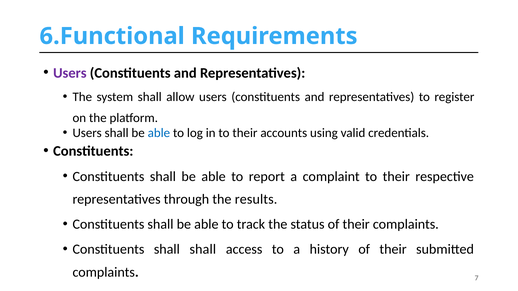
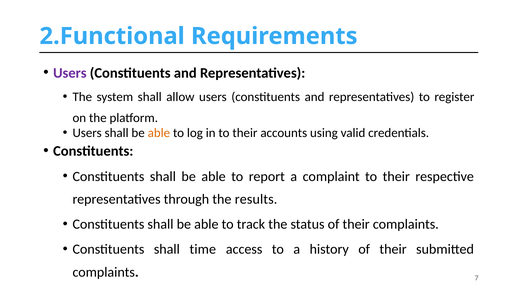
6.Functional: 6.Functional -> 2.Functional
able at (159, 133) colour: blue -> orange
shall shall: shall -> time
